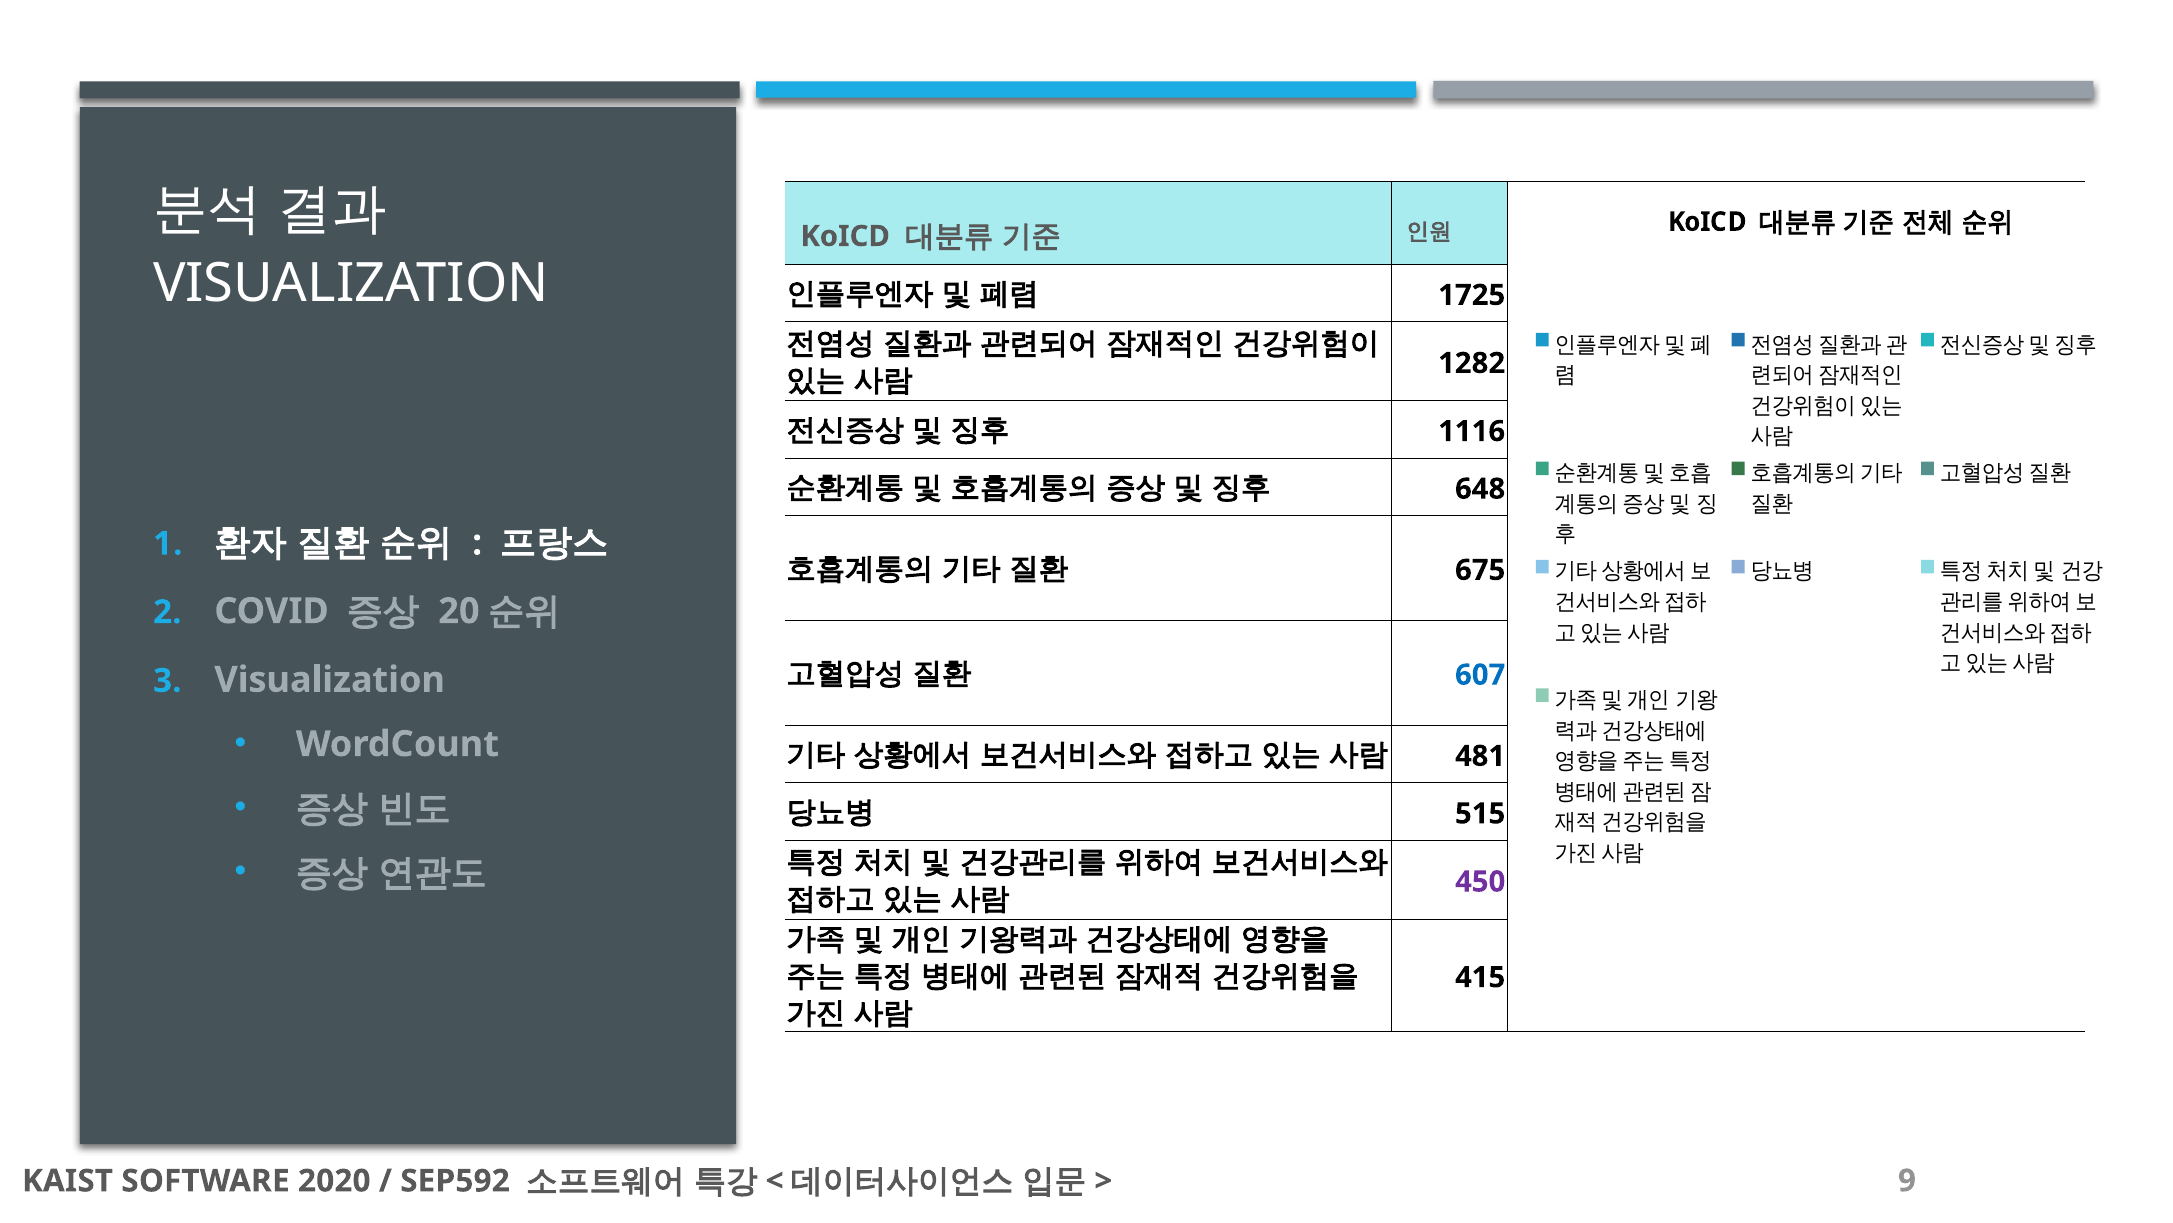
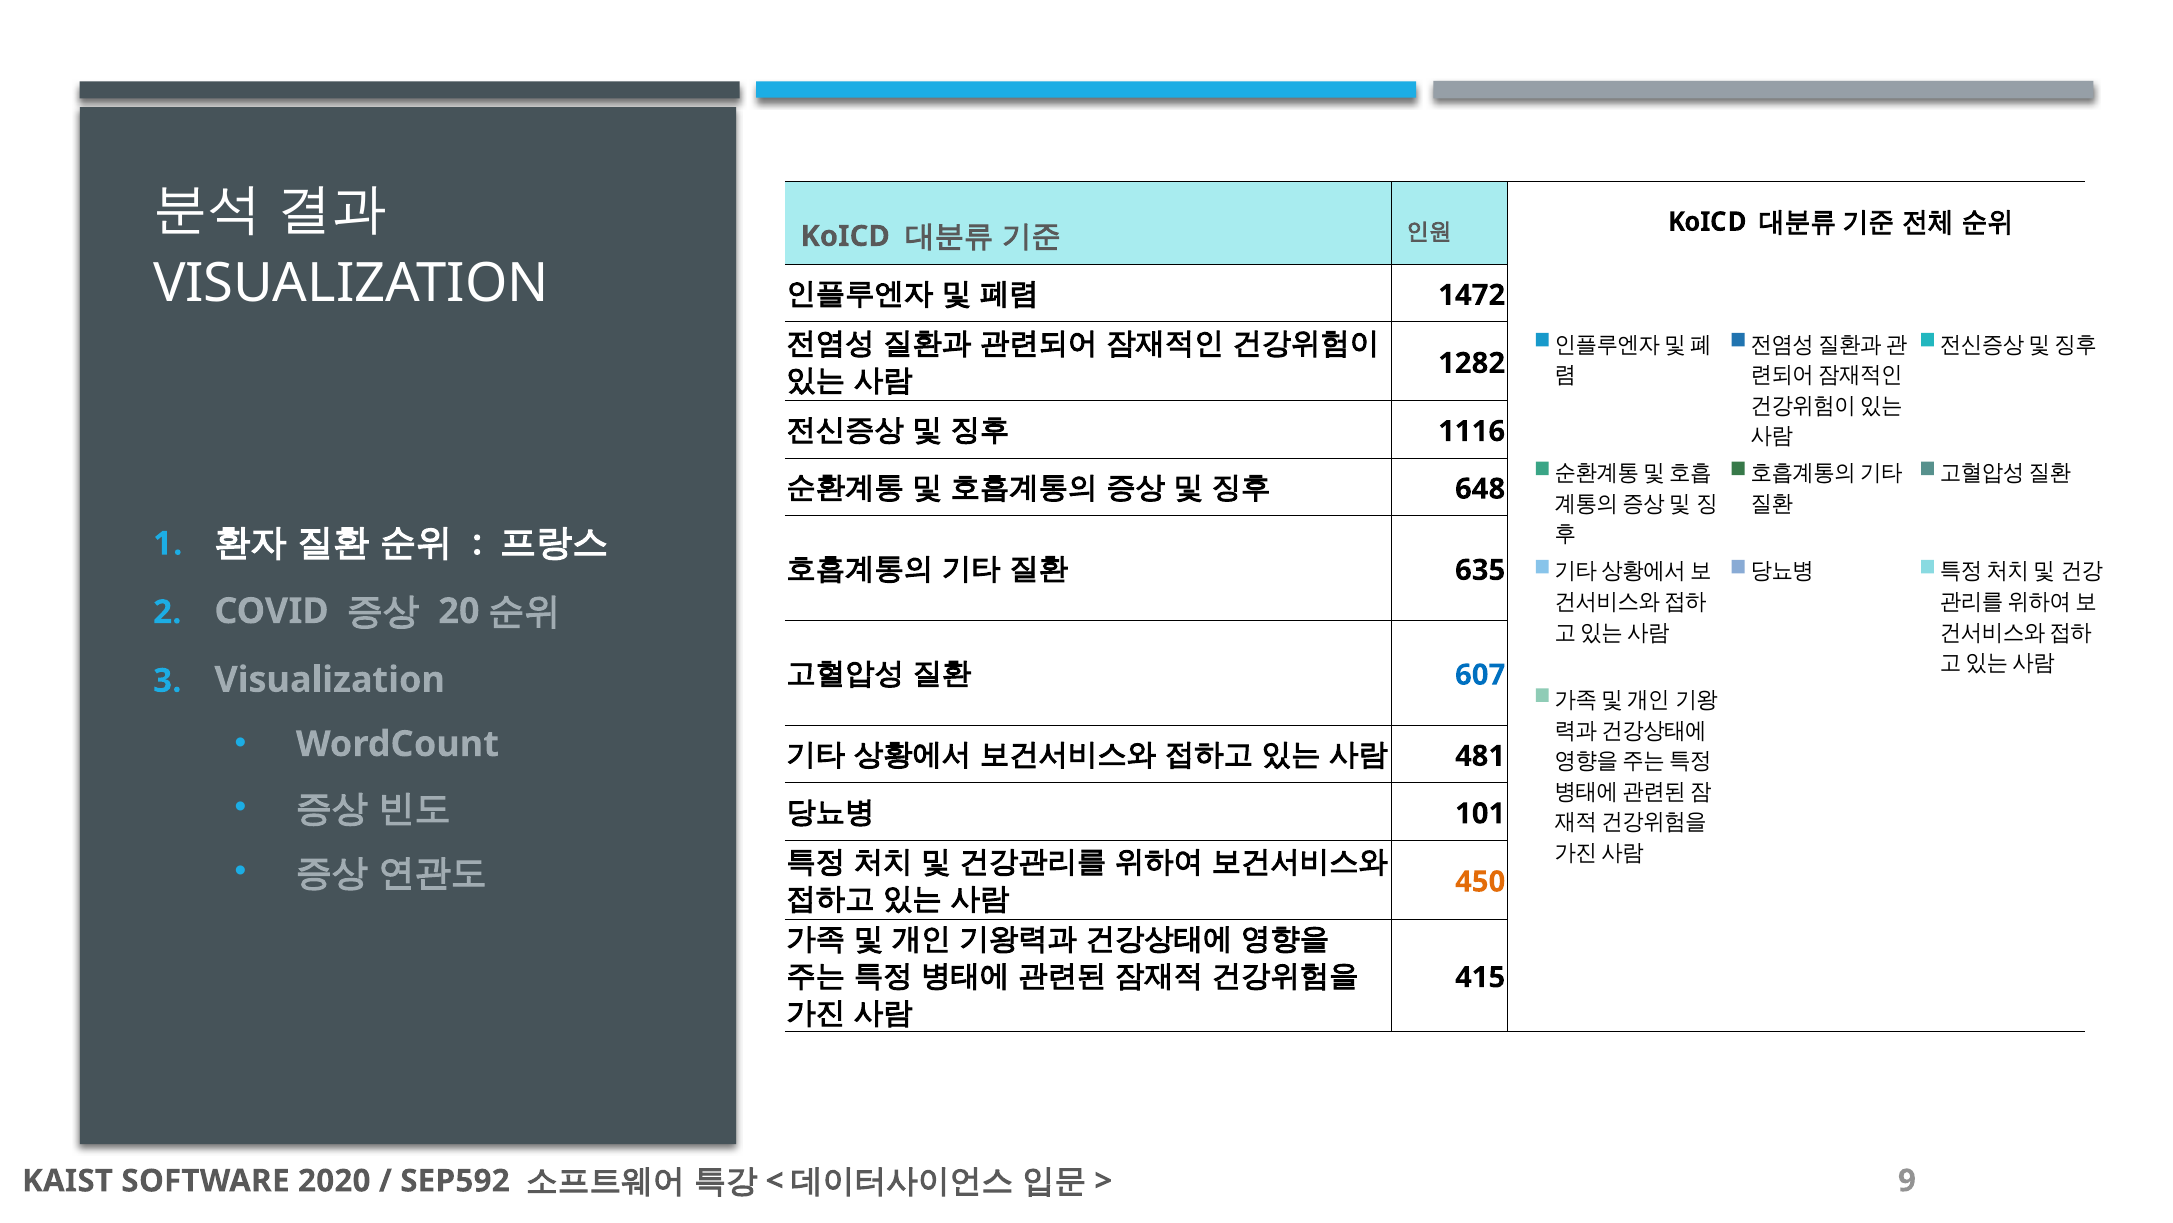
1725: 1725 -> 1472
675: 675 -> 635
515: 515 -> 101
450 colour: purple -> orange
